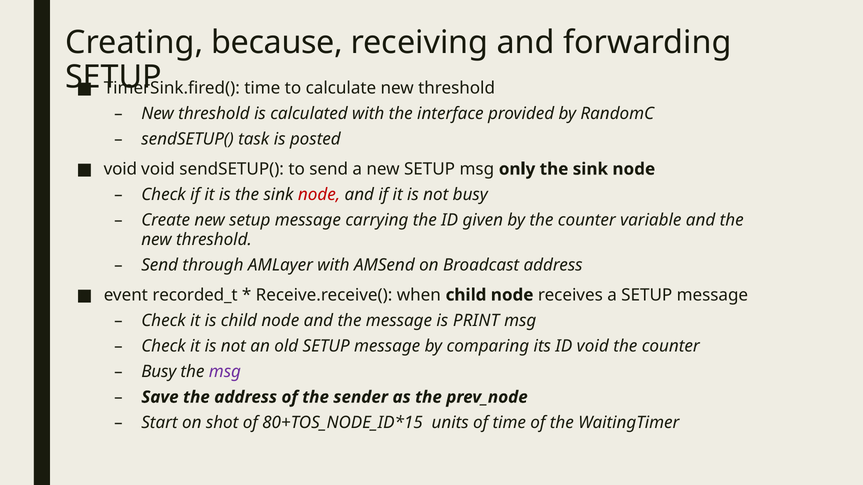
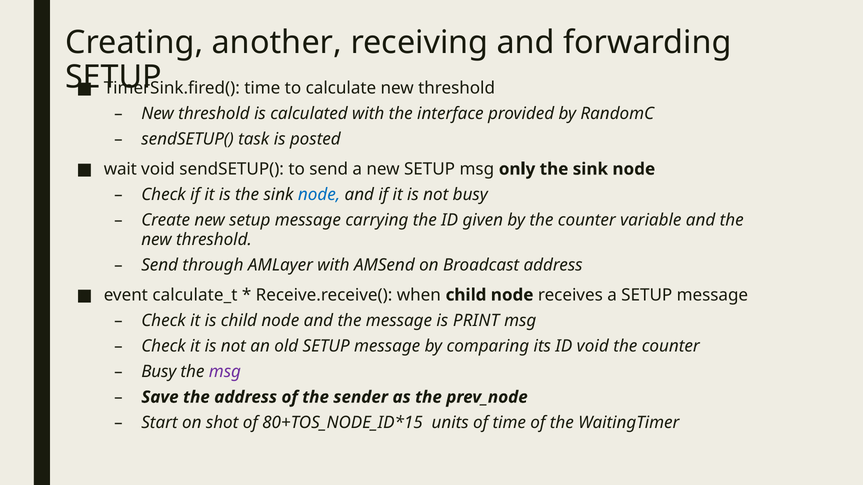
because: because -> another
void at (120, 169): void -> wait
node at (319, 195) colour: red -> blue
recorded_t: recorded_t -> calculate_t
